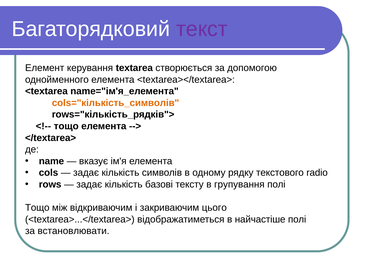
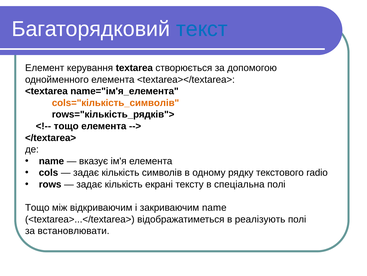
текст colour: purple -> blue
базові: базові -> екрані
групування: групування -> спеціальна
закриваючим цього: цього -> name
найчастіше: найчастіше -> реалізують
